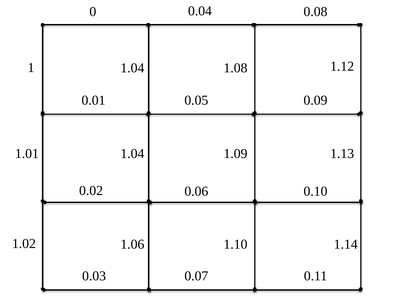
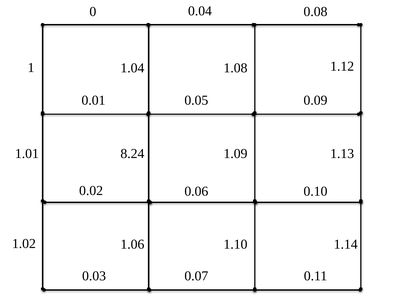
1.04 at (132, 153): 1.04 -> 8.24
